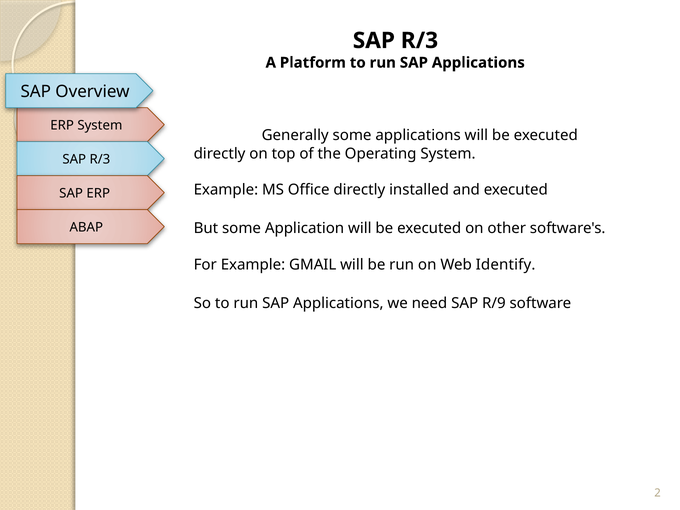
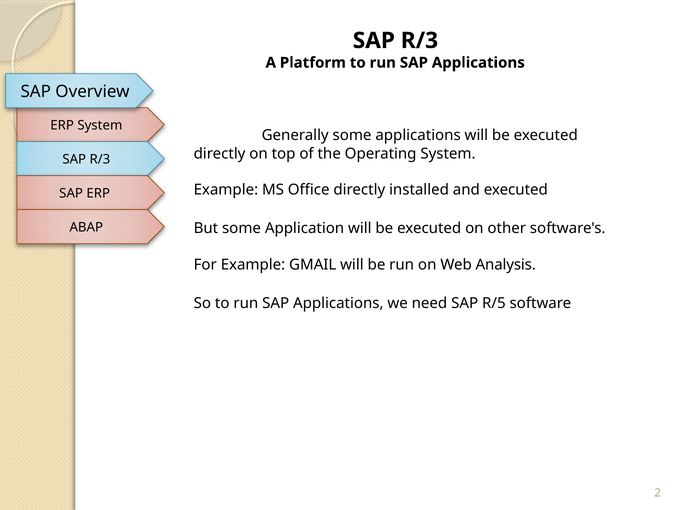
Identify: Identify -> Analysis
R/9: R/9 -> R/5
